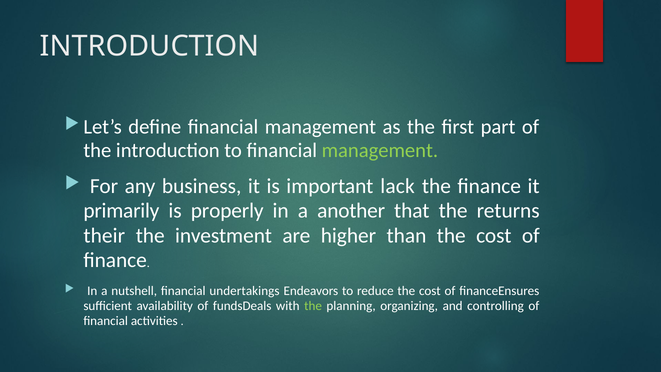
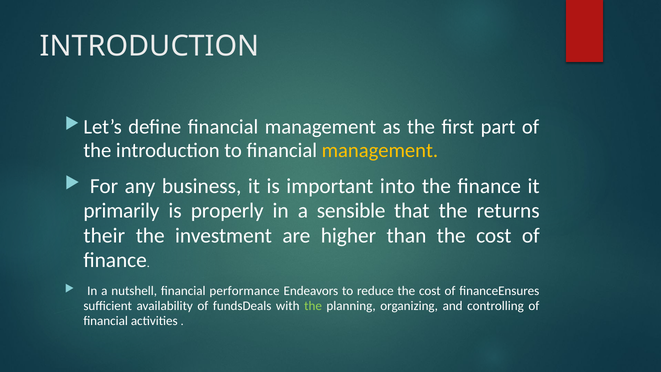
management at (380, 151) colour: light green -> yellow
lack: lack -> into
another: another -> sensible
undertakings: undertakings -> performance
